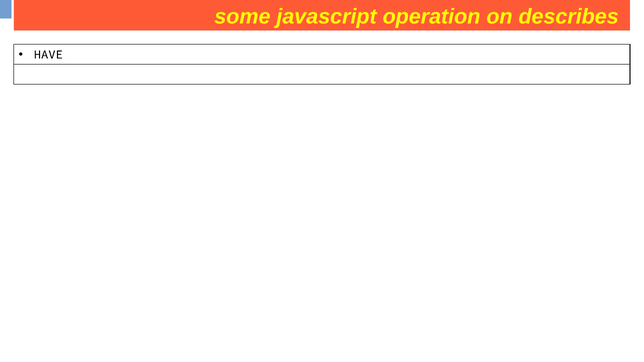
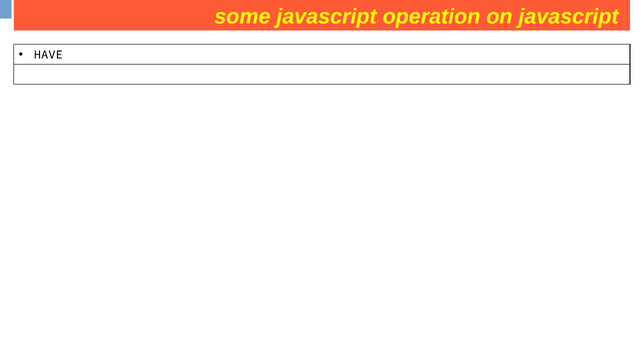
describes at (569, 17): describes -> javascript
